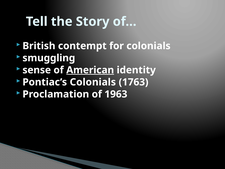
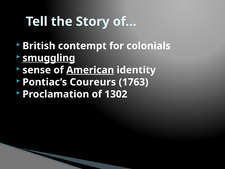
smuggling underline: none -> present
Pontiac’s Colonials: Colonials -> Coureurs
1963: 1963 -> 1302
